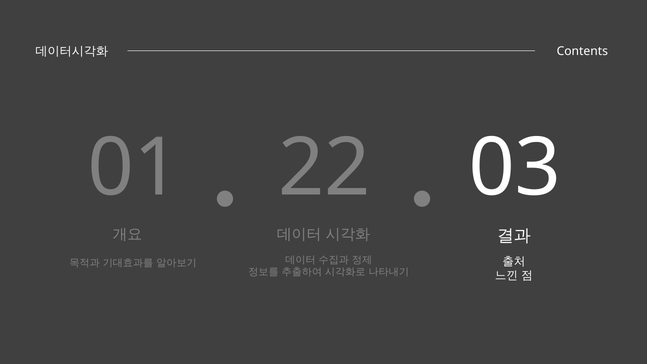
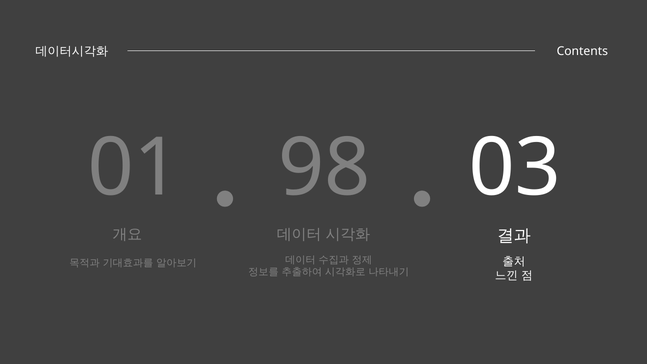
22: 22 -> 98
